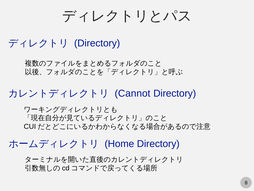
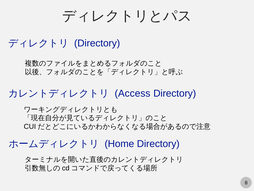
Cannot: Cannot -> Access
